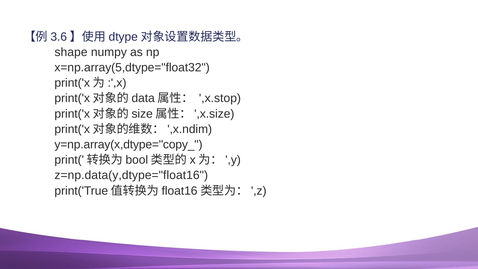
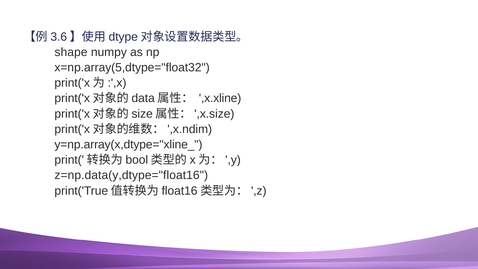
,x.stop: ,x.stop -> ,x.xline
y=np.array(x,dtype="copy_: y=np.array(x,dtype="copy_ -> y=np.array(x,dtype="xline_
